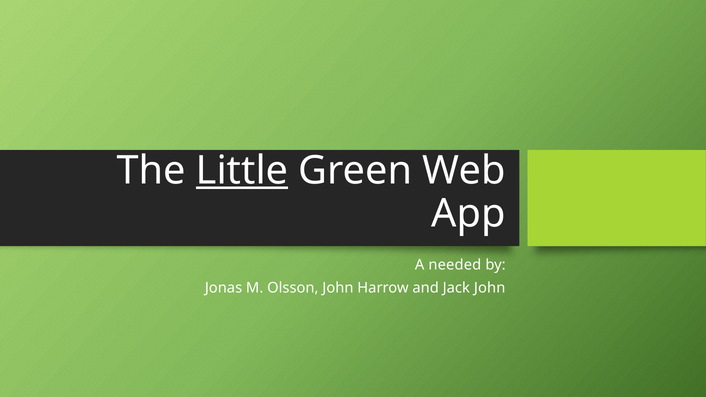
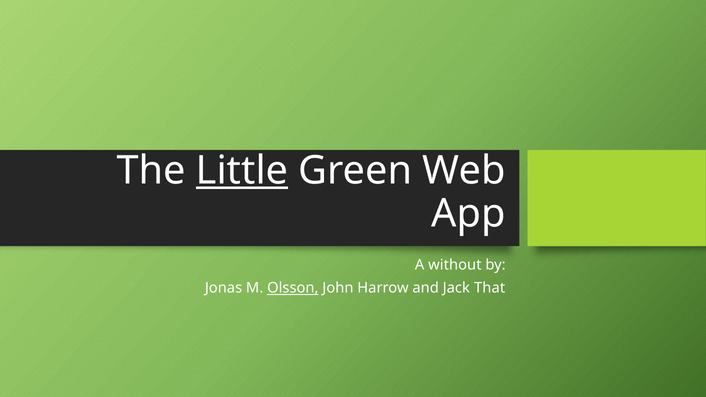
needed: needed -> without
Olsson underline: none -> present
Jack John: John -> That
